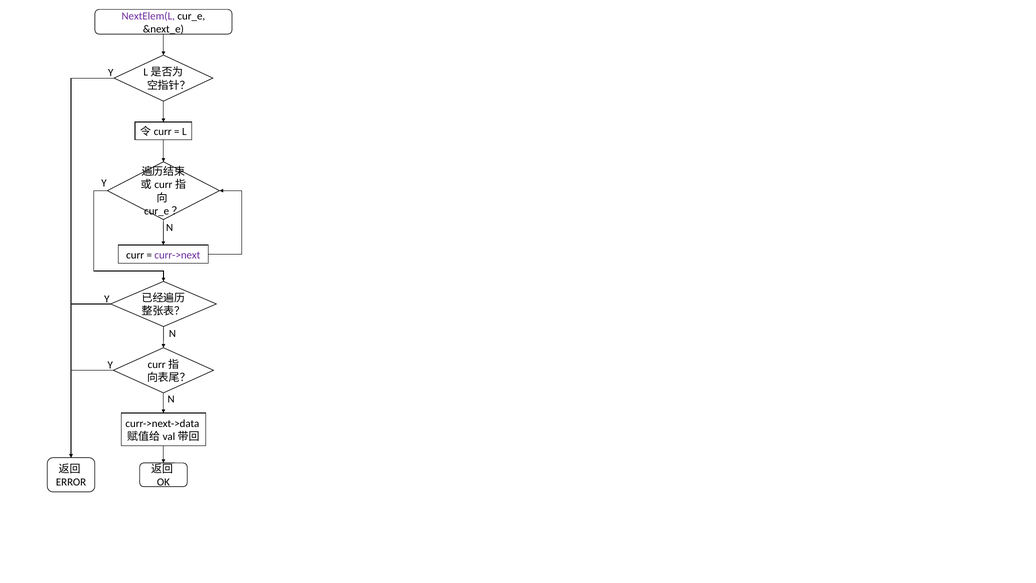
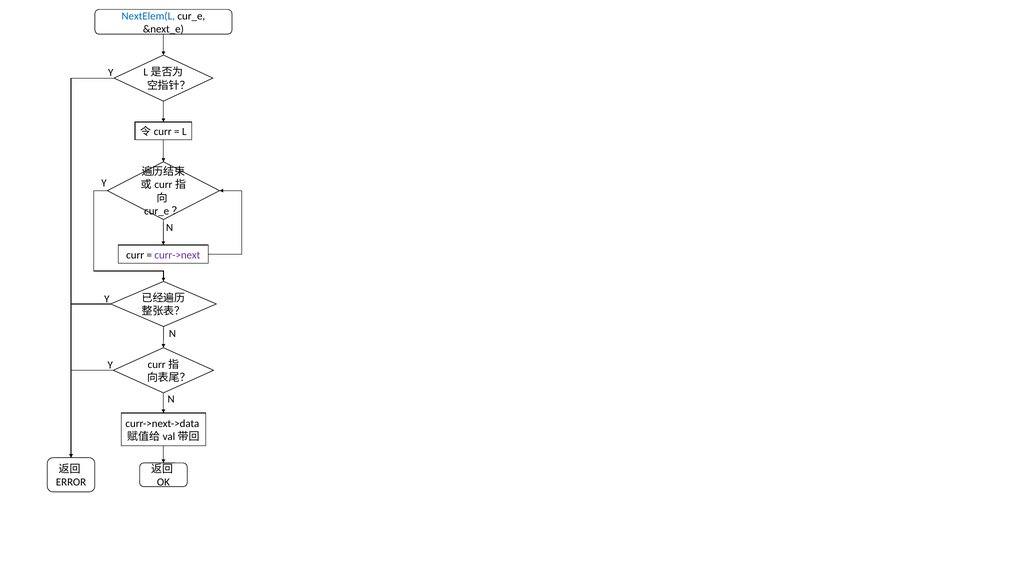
NextElem(L colour: purple -> blue
